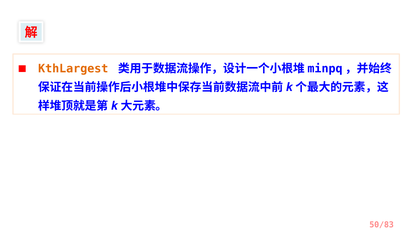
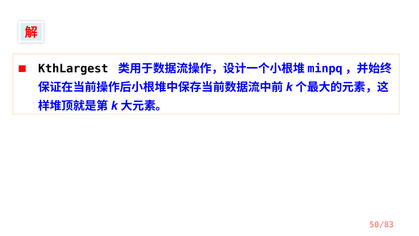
KthLargest colour: orange -> black
